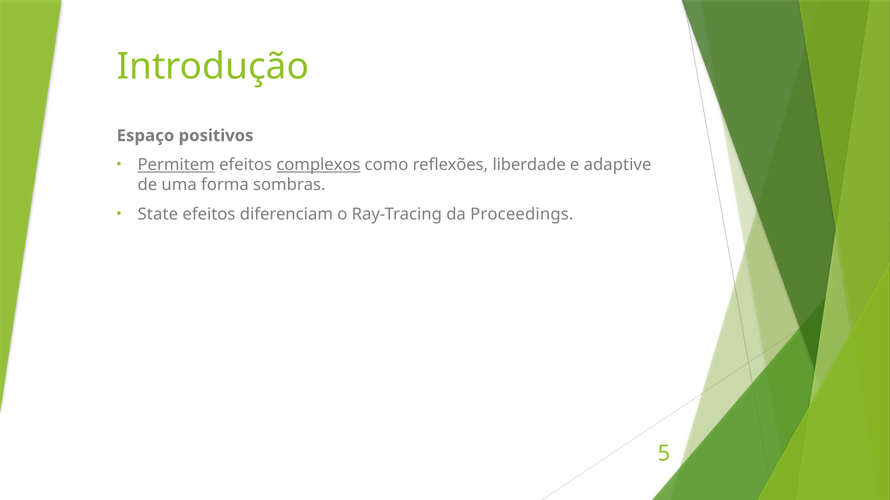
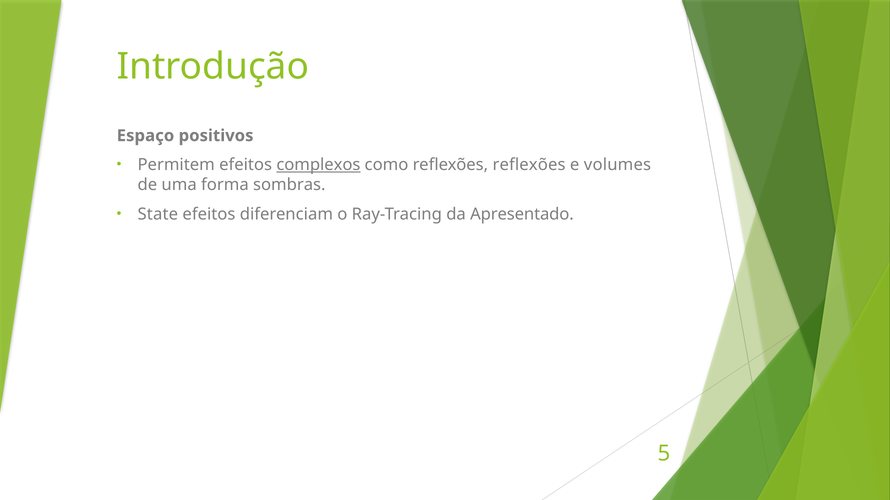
Permitem underline: present -> none
reflexões liberdade: liberdade -> reflexões
adaptive: adaptive -> volumes
Proceedings: Proceedings -> Apresentado
